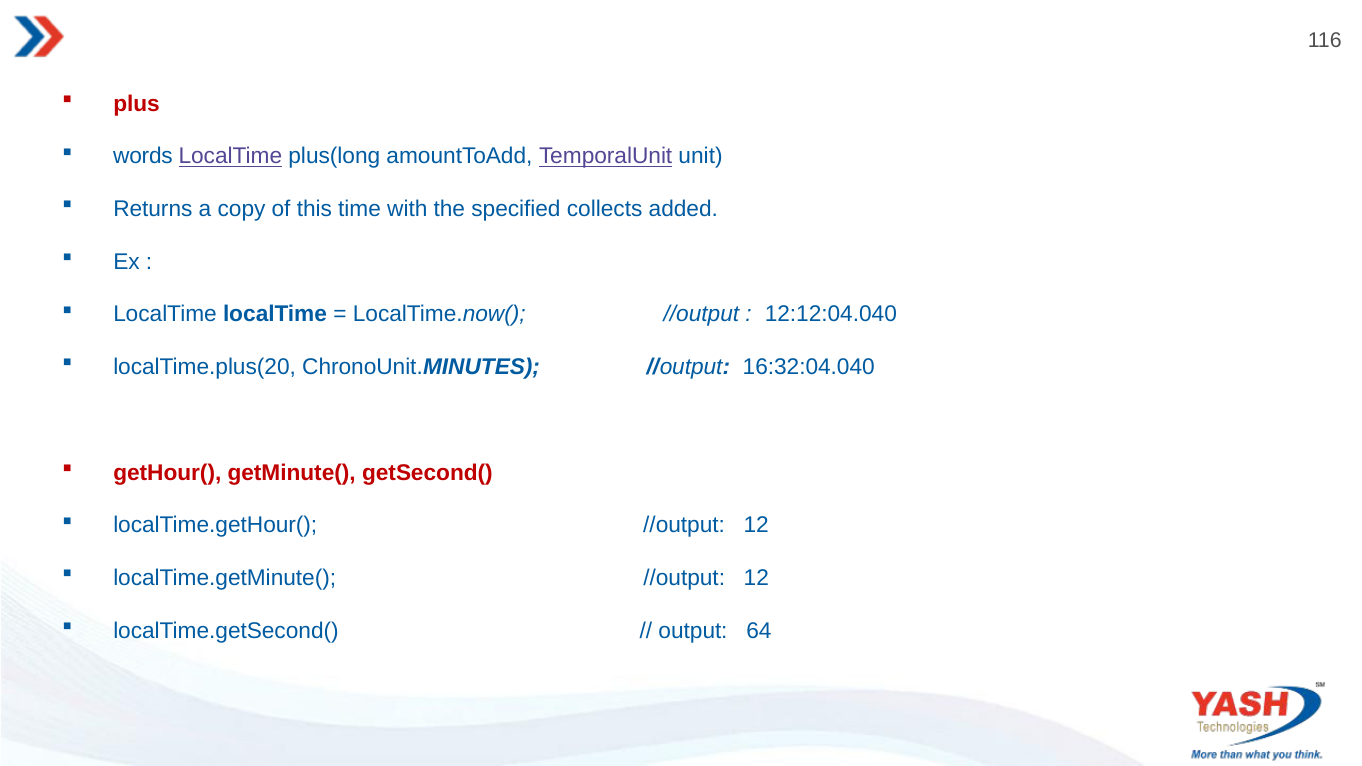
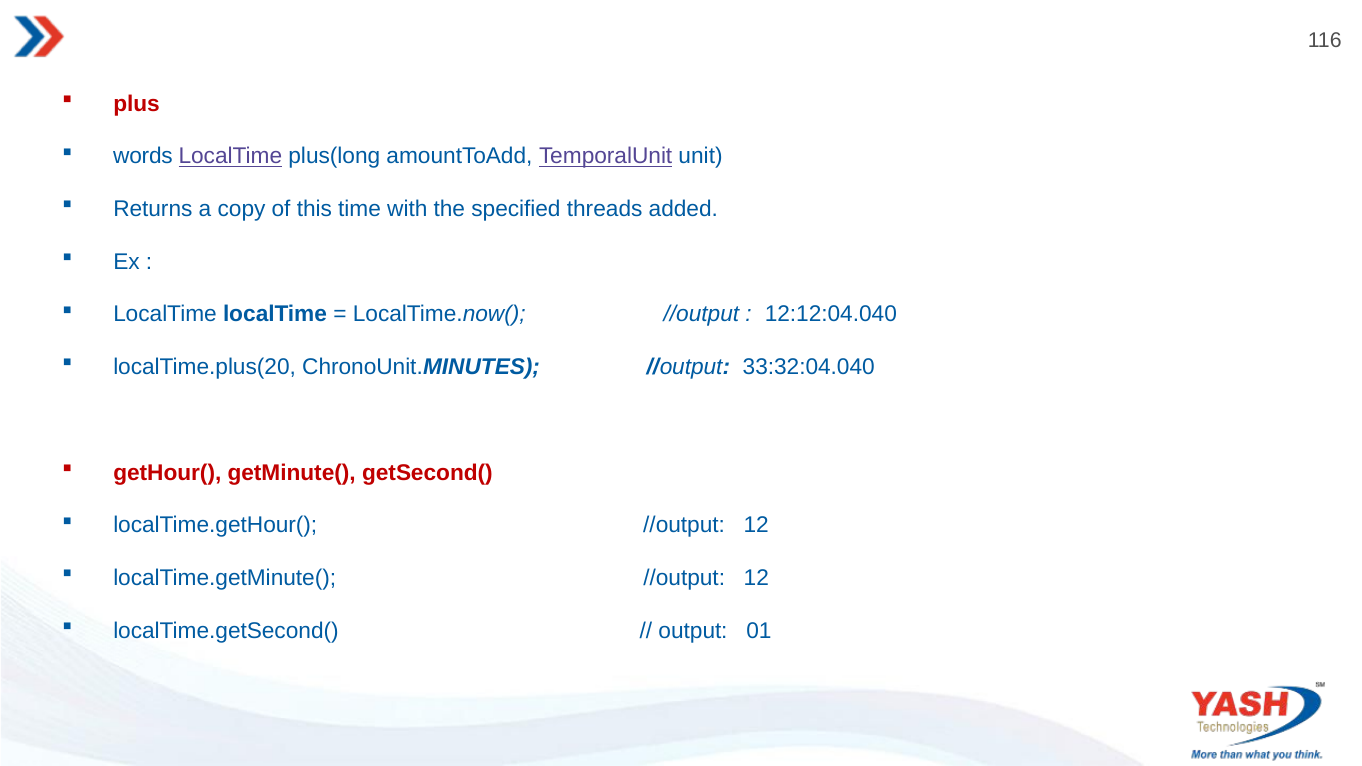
collects: collects -> threads
16:32:04.040: 16:32:04.040 -> 33:32:04.040
64: 64 -> 01
